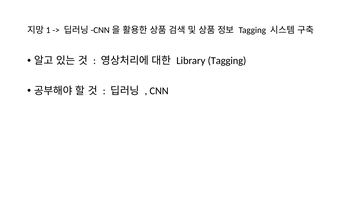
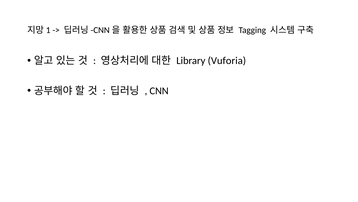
Library Tagging: Tagging -> Vuforia
